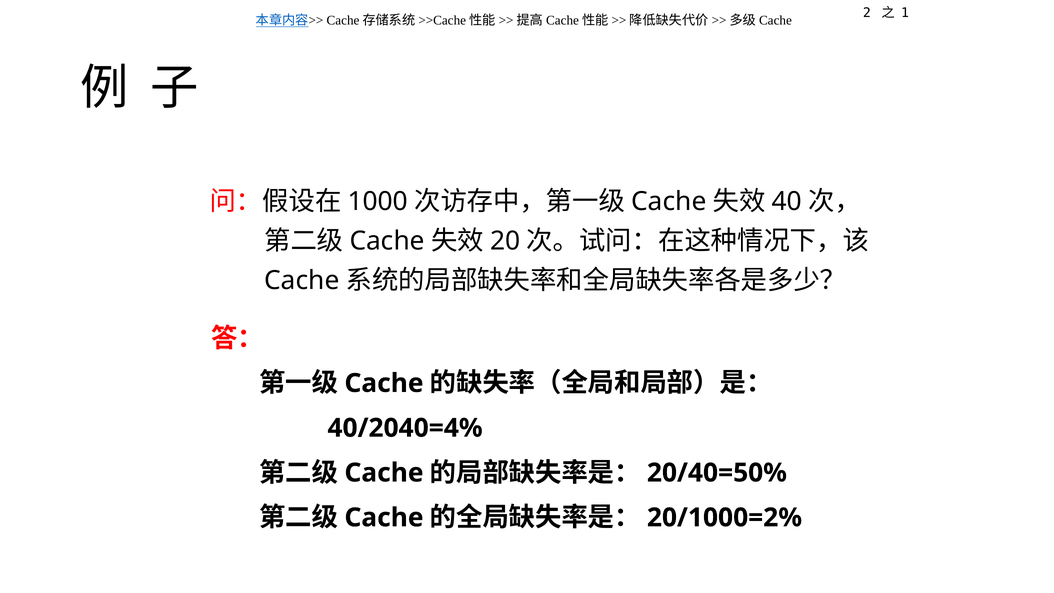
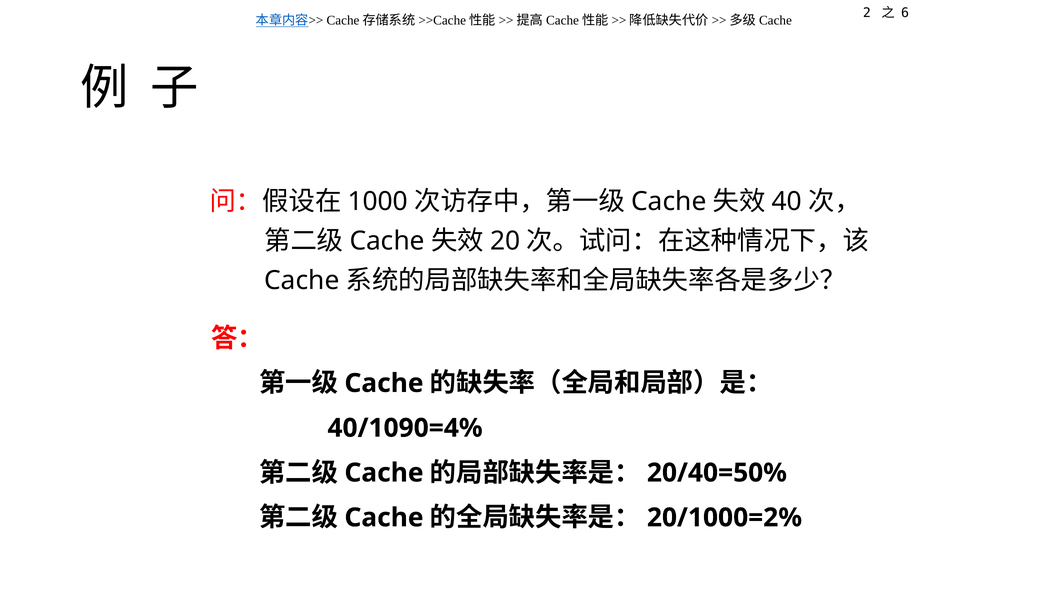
1: 1 -> 6
40/2040=4%: 40/2040=4% -> 40/1090=4%
